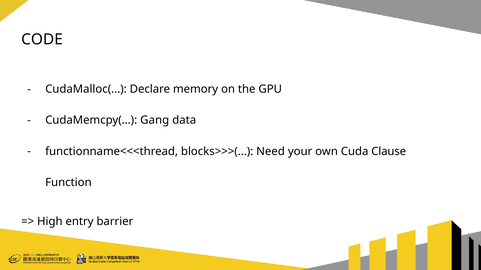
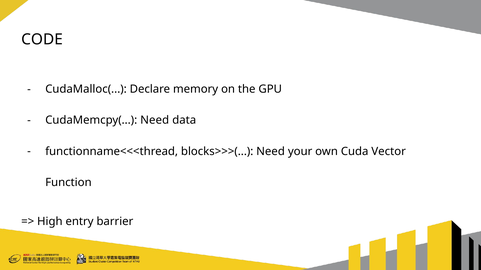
CudaMemcpy( Gang: Gang -> Need
Clause: Clause -> Vector
